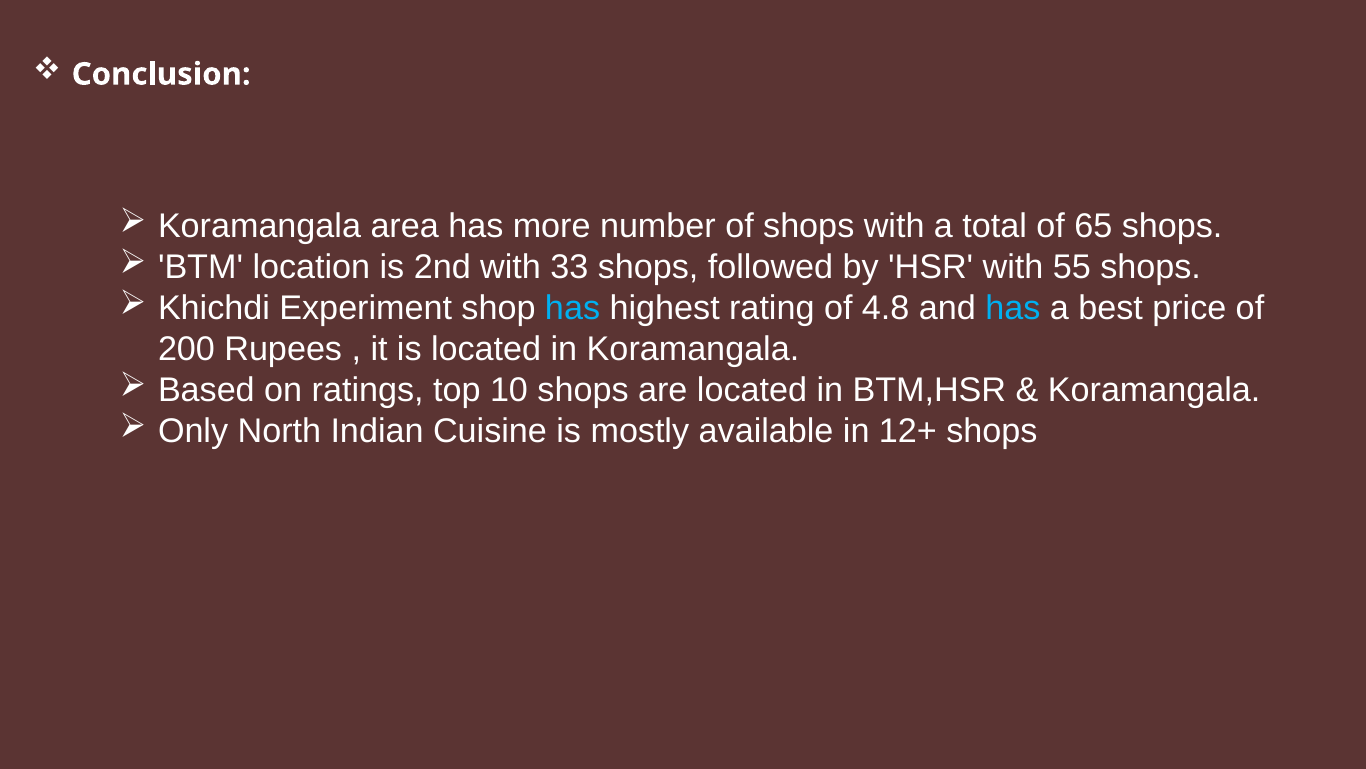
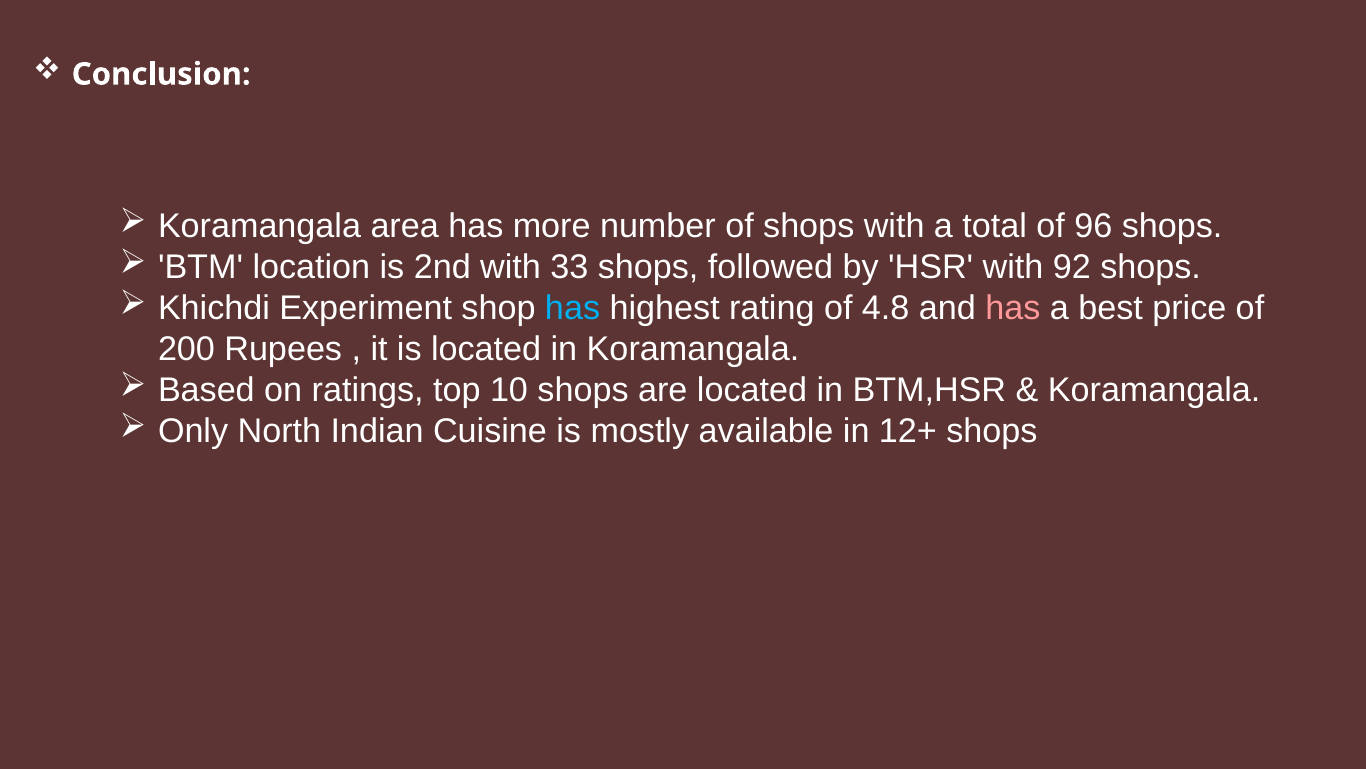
65: 65 -> 96
55: 55 -> 92
has at (1013, 308) colour: light blue -> pink
